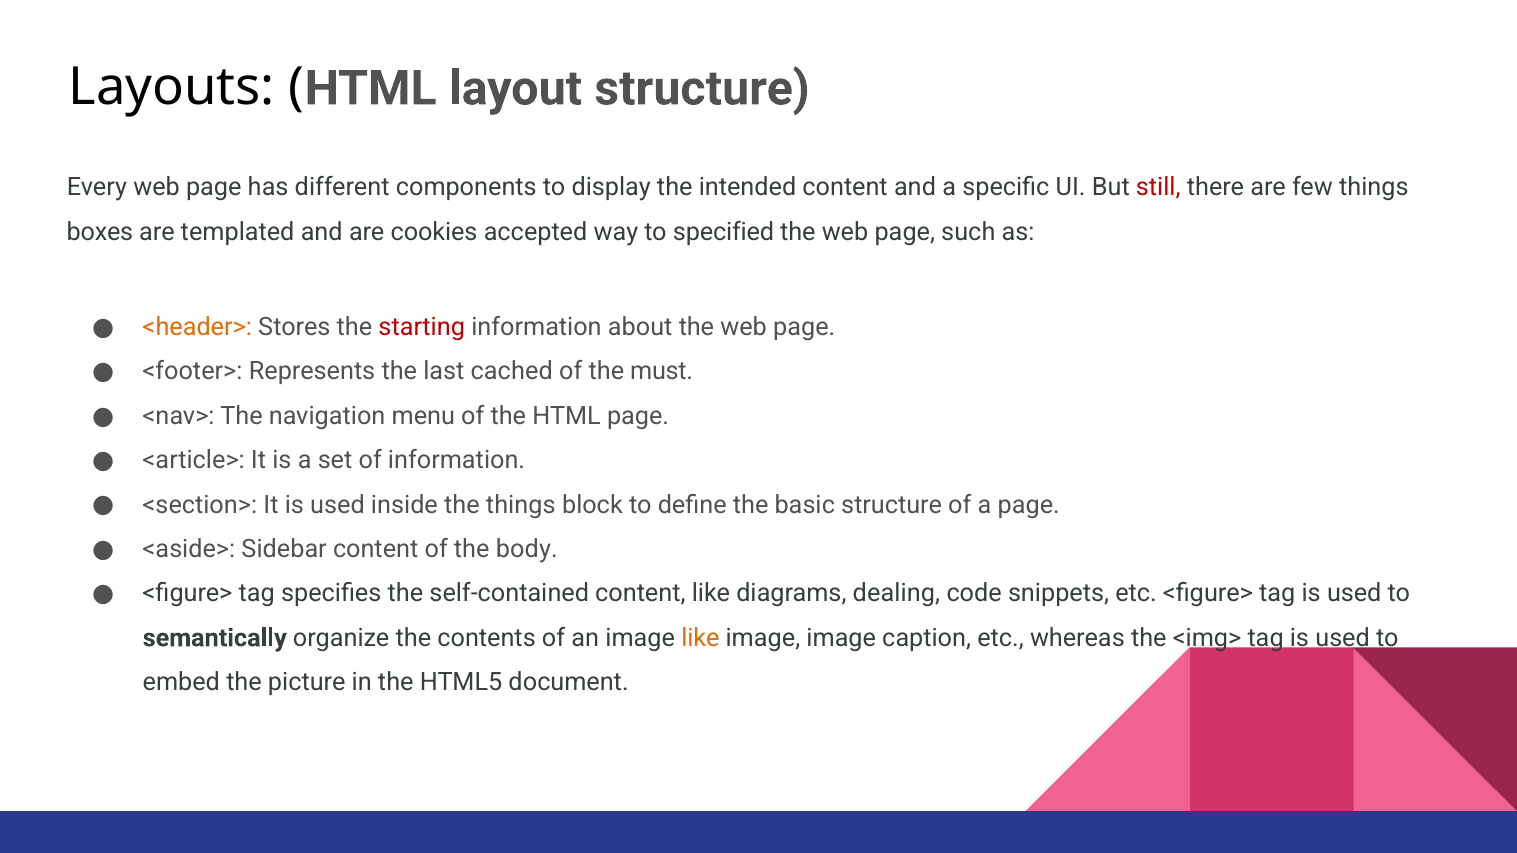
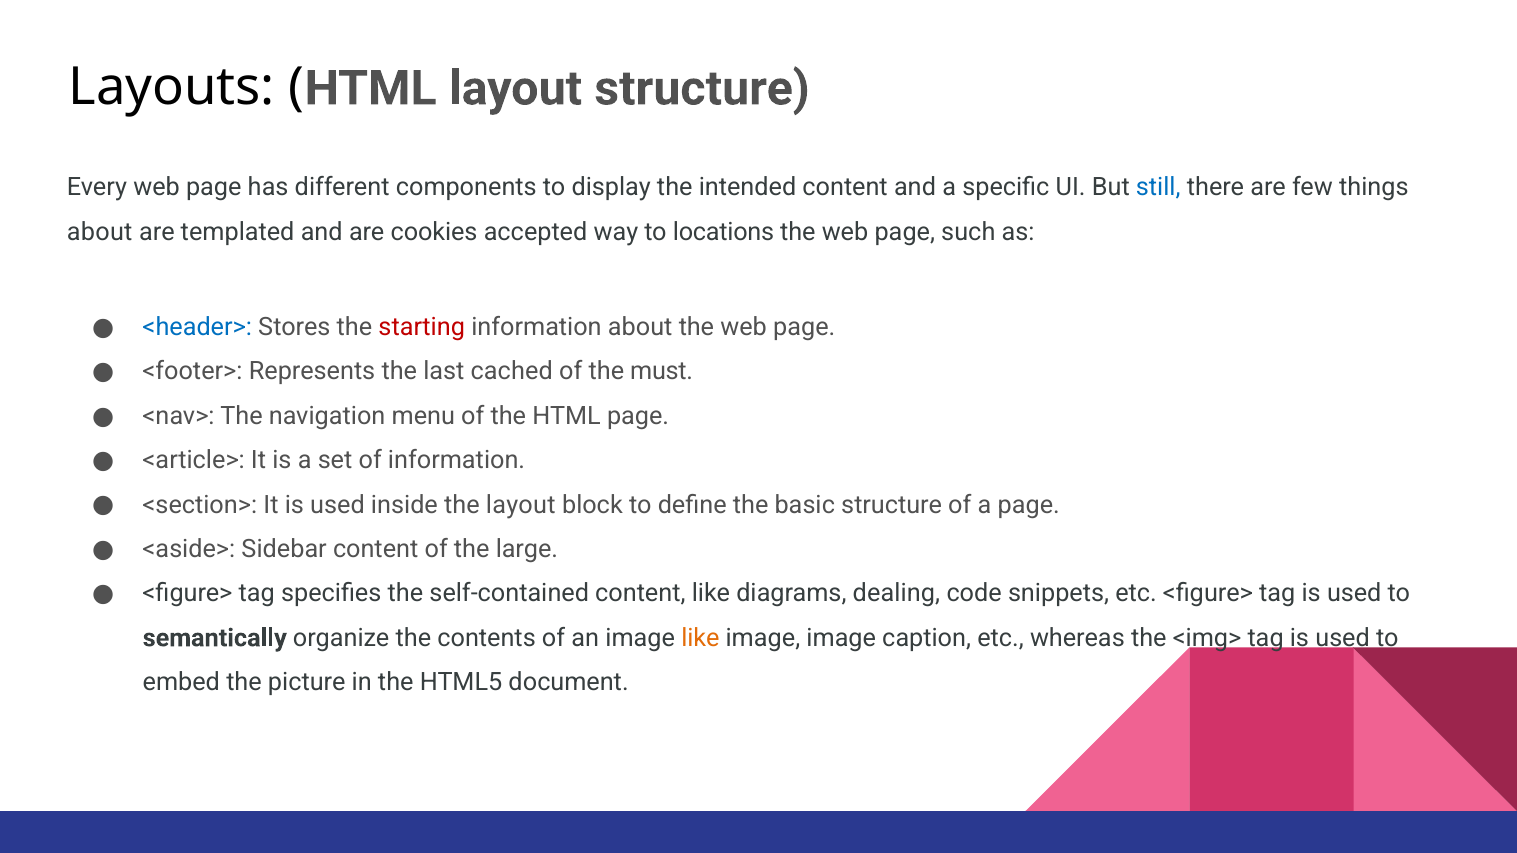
still colour: red -> blue
boxes at (100, 232): boxes -> about
specified: specified -> locations
<header> colour: orange -> blue
the things: things -> layout
body: body -> large
